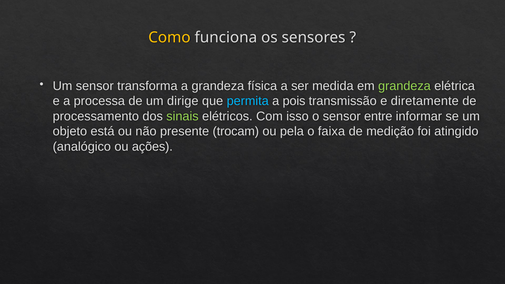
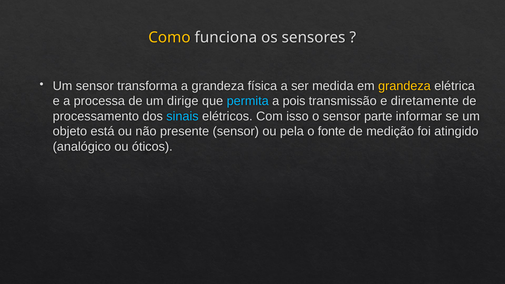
grandeza at (404, 86) colour: light green -> yellow
sinais colour: light green -> light blue
entre: entre -> parte
presente trocam: trocam -> sensor
faixa: faixa -> fonte
ações: ações -> óticos
